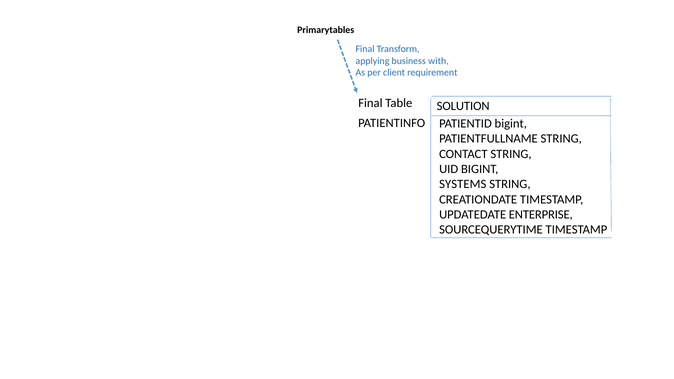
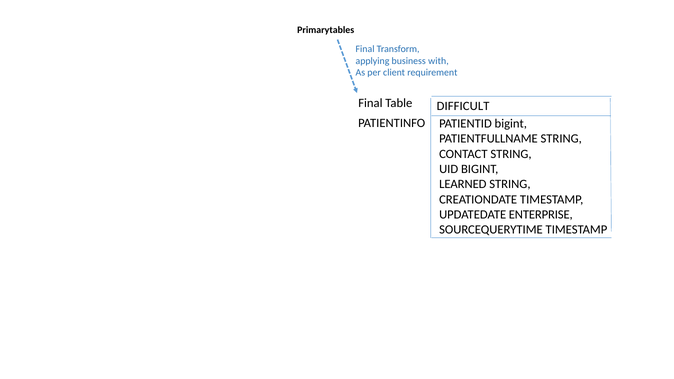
SOLUTION: SOLUTION -> DIFFICULT
SYSTEMS: SYSTEMS -> LEARNED
